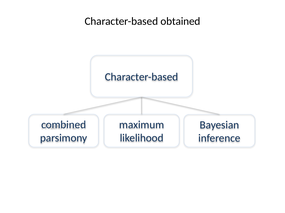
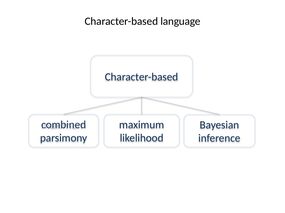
obtained: obtained -> language
